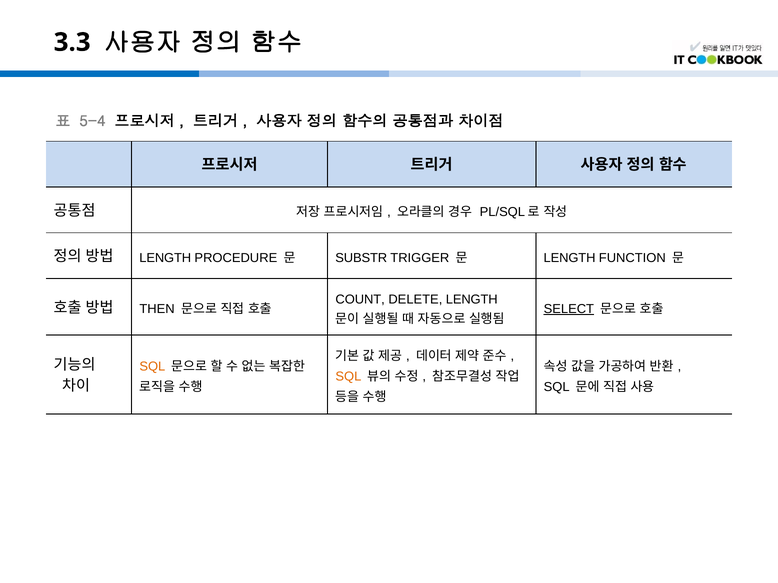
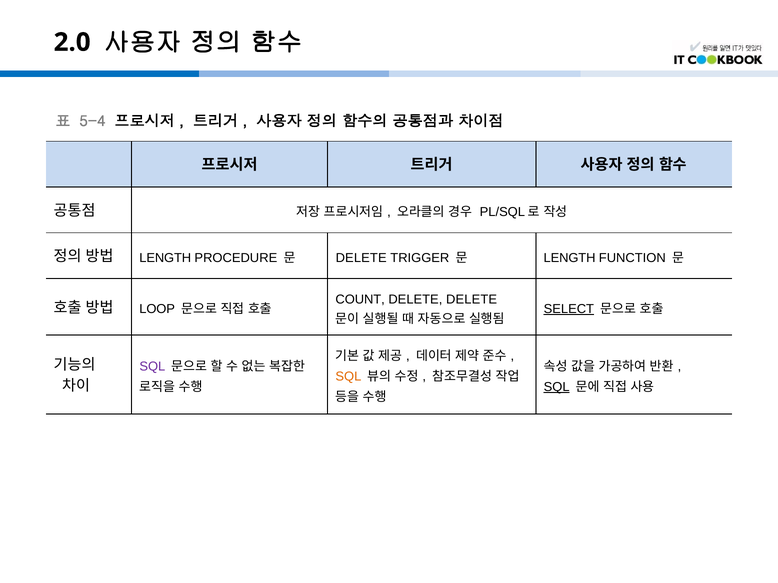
3.3: 3.3 -> 2.0
SUBSTR at (361, 258): SUBSTR -> DELETE
DELETE LENGTH: LENGTH -> DELETE
THEN: THEN -> LOOP
SQL at (152, 367) colour: orange -> purple
SQL at (557, 387) underline: none -> present
